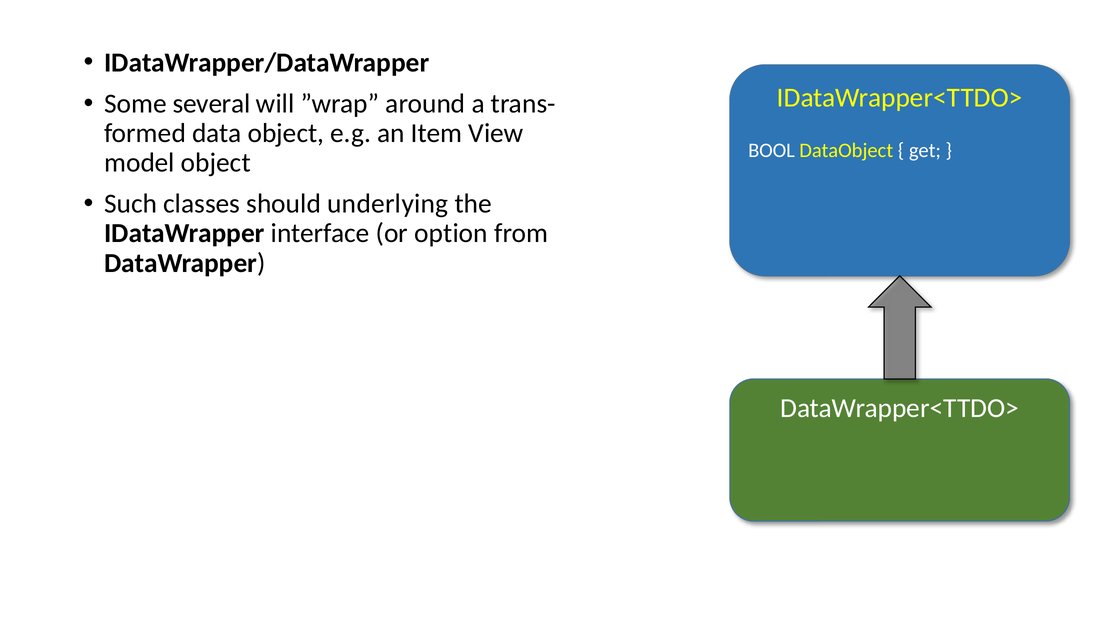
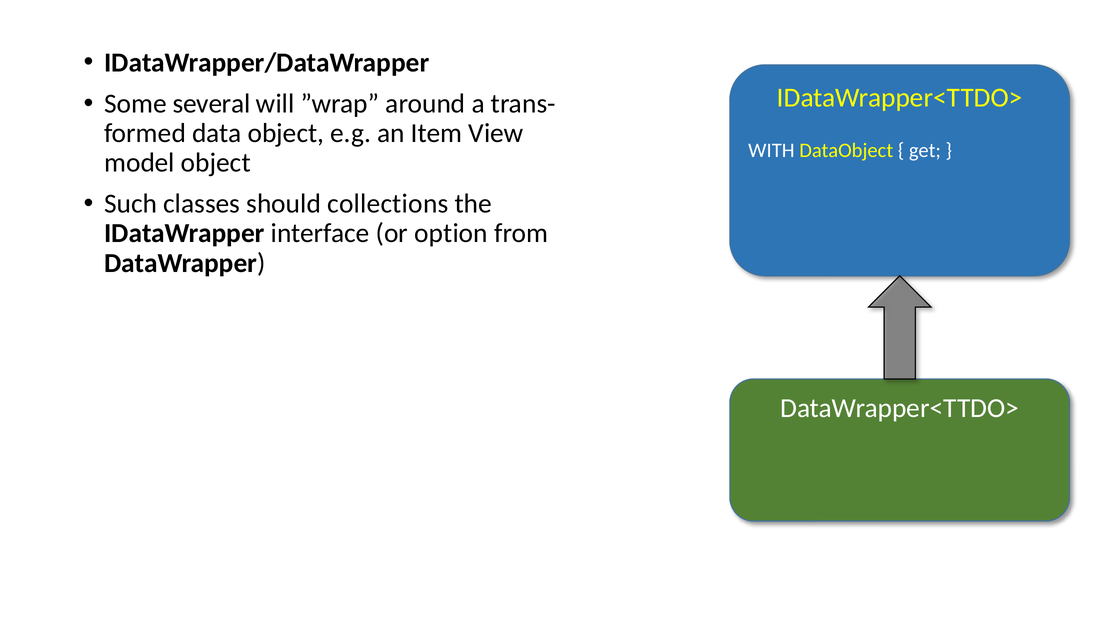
BOOL: BOOL -> WITH
underlying: underlying -> collections
